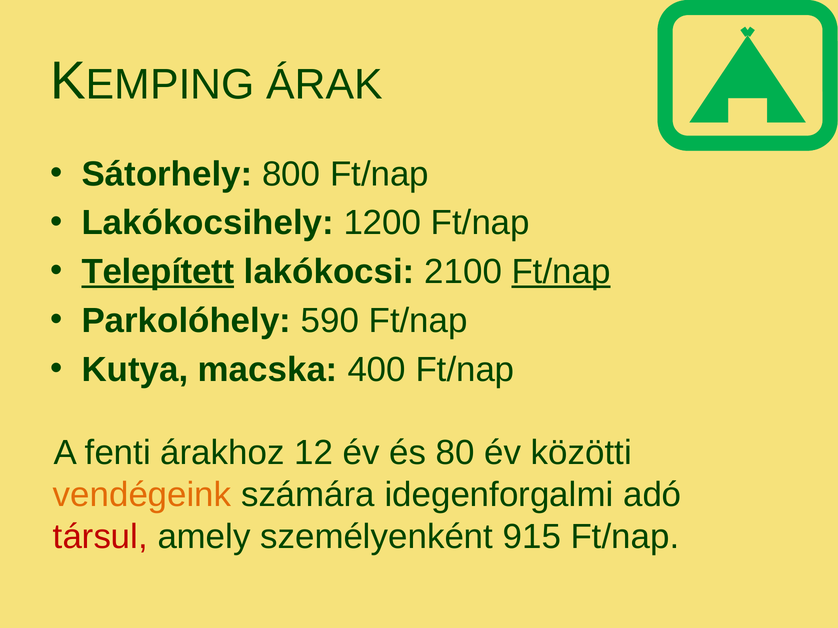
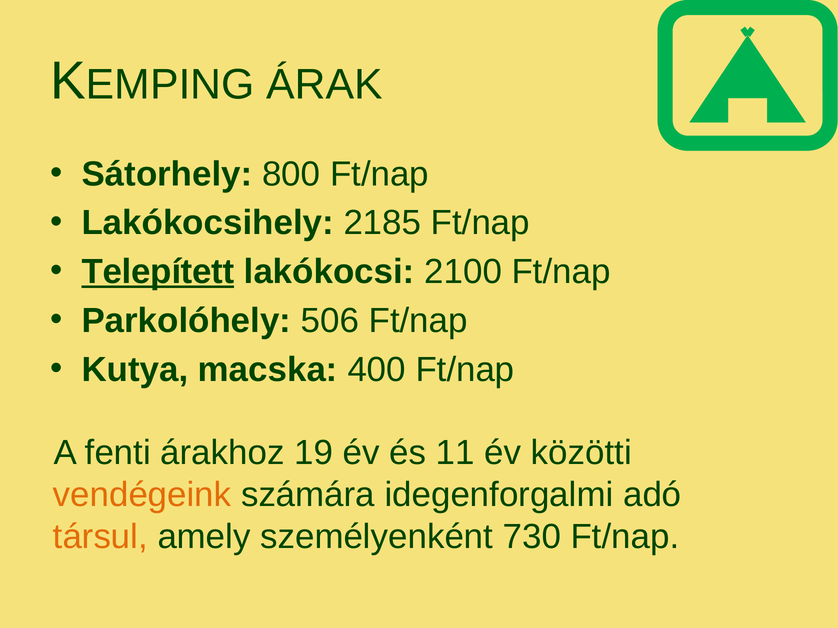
1200: 1200 -> 2185
Ft/nap at (561, 272) underline: present -> none
590: 590 -> 506
12: 12 -> 19
80: 80 -> 11
társul colour: red -> orange
915: 915 -> 730
